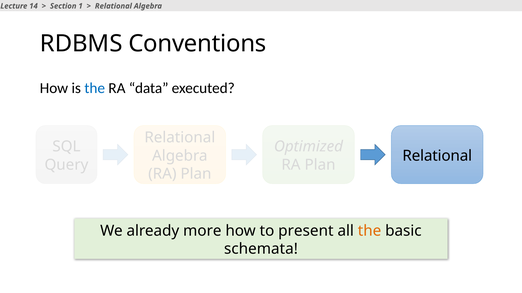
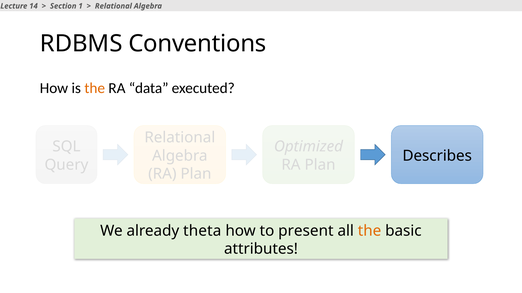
the at (95, 88) colour: blue -> orange
Relational at (437, 156): Relational -> Describes
more: more -> theta
schemata: schemata -> attributes
